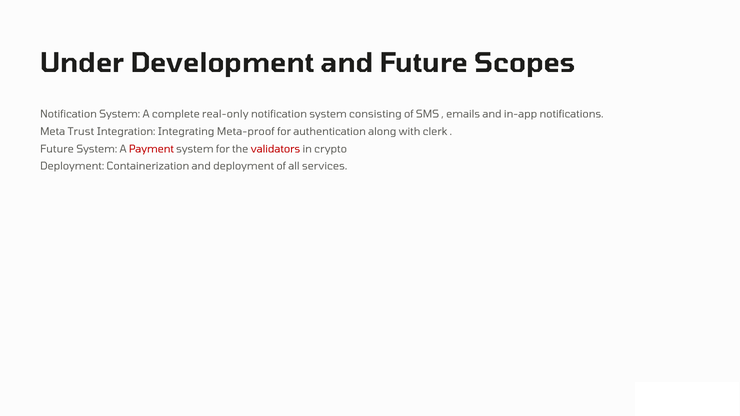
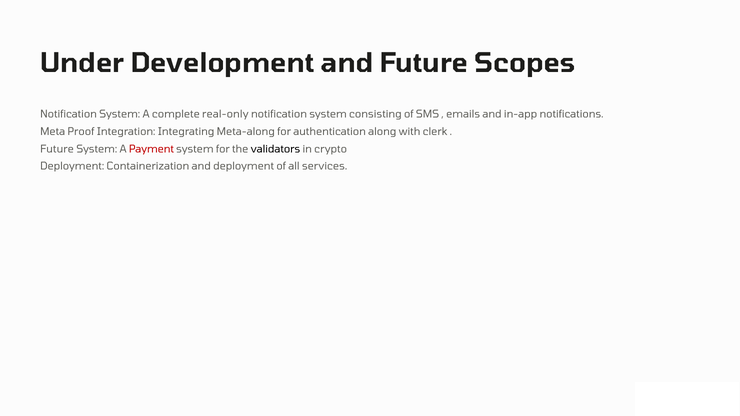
Trust: Trust -> Proof
Meta-proof: Meta-proof -> Meta-along
validators colour: red -> black
